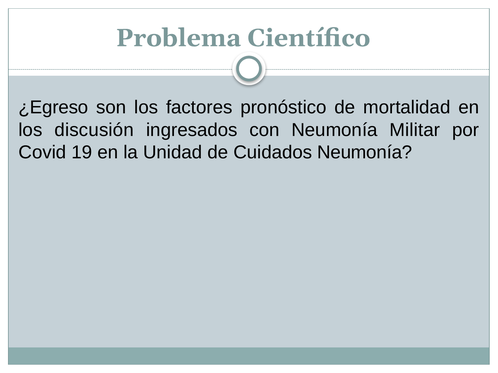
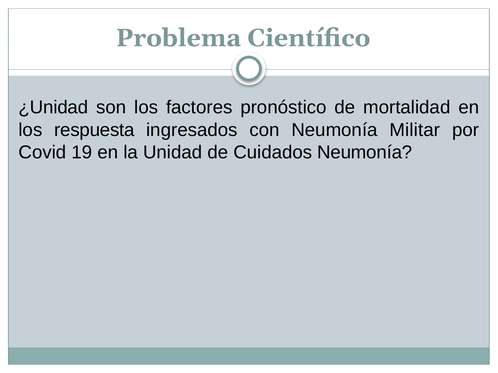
¿Egreso: ¿Egreso -> ¿Unidad
discusión: discusión -> respuesta
